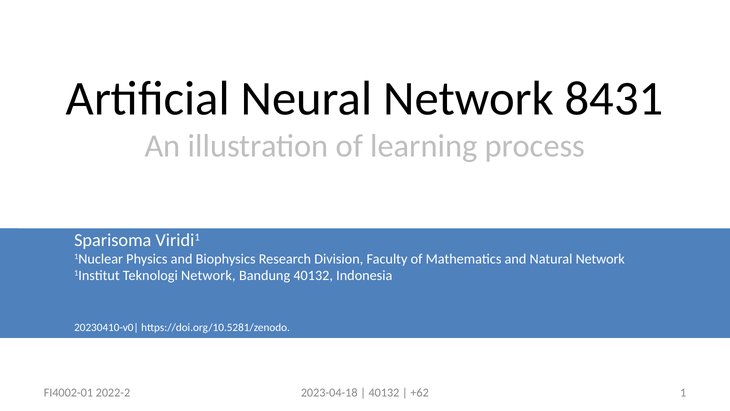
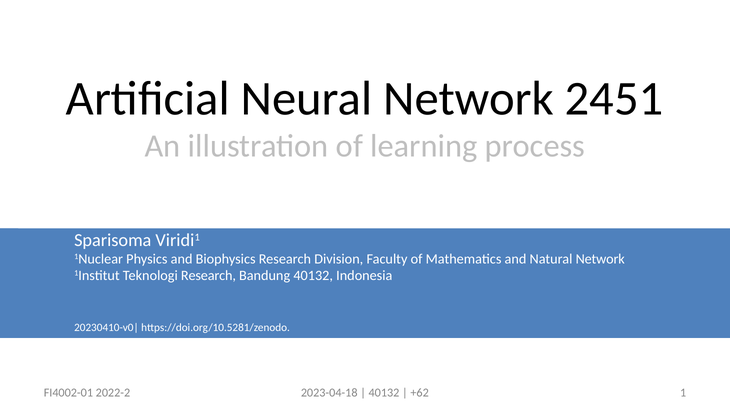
8431: 8431 -> 2451
Teknologi Network: Network -> Research
